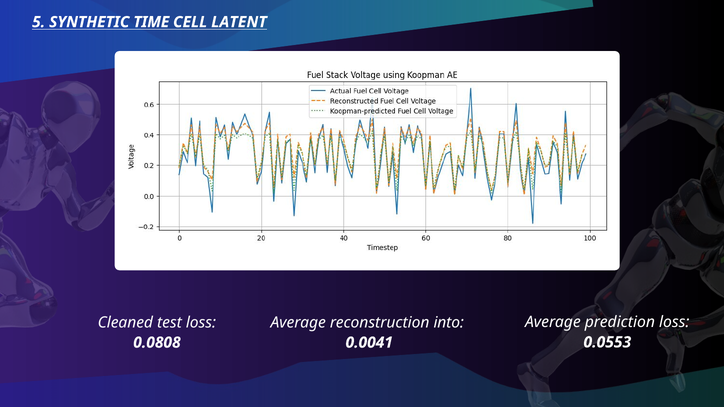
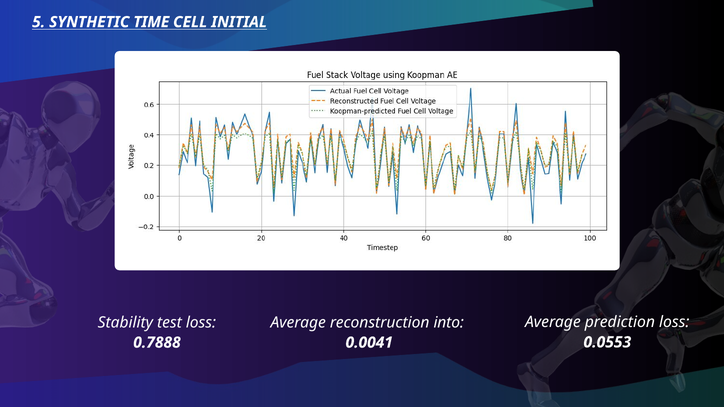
LATENT: LATENT -> INITIAL
Cleaned: Cleaned -> Stability
0.0808: 0.0808 -> 0.7888
